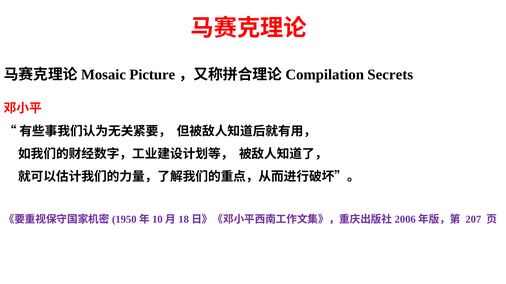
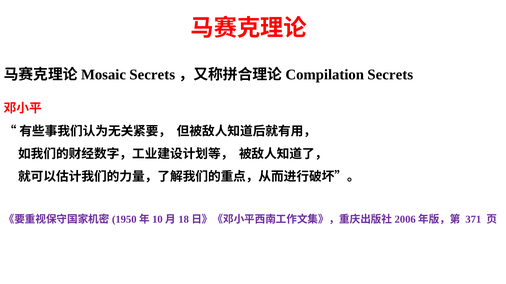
Picture at (152, 75): Picture -> Secrets
207: 207 -> 371
